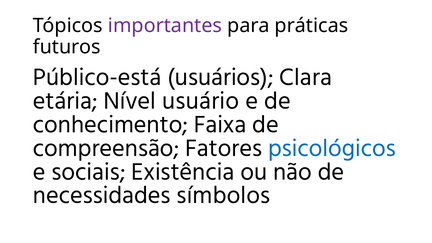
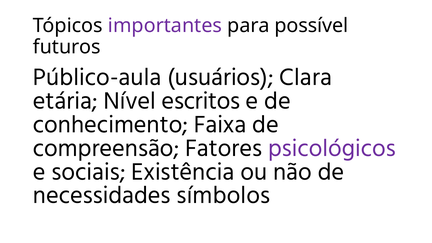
práticas: práticas -> possível
Público-está: Público-está -> Público-aula
usuário: usuário -> escritos
psicológicos colour: blue -> purple
